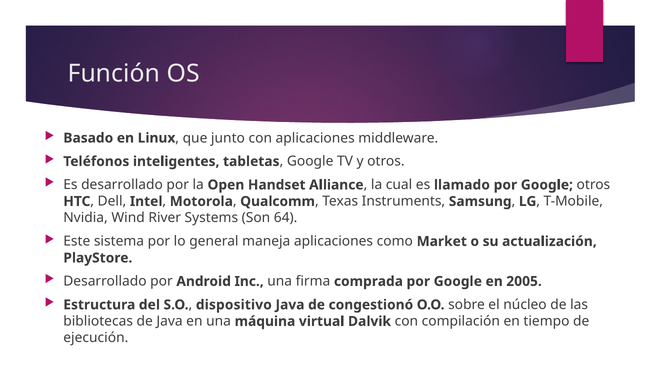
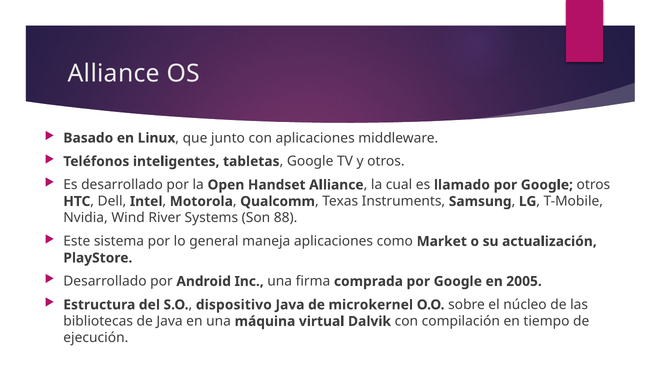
Función at (114, 74): Función -> Alliance
64: 64 -> 88
congestionó: congestionó -> microkernel
